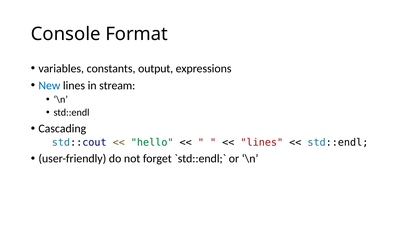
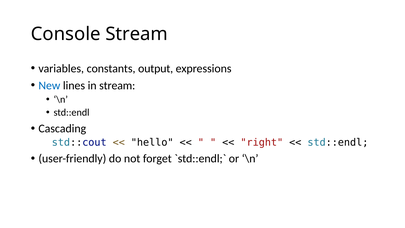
Console Format: Format -> Stream
hello colour: green -> black
lines at (262, 142): lines -> right
